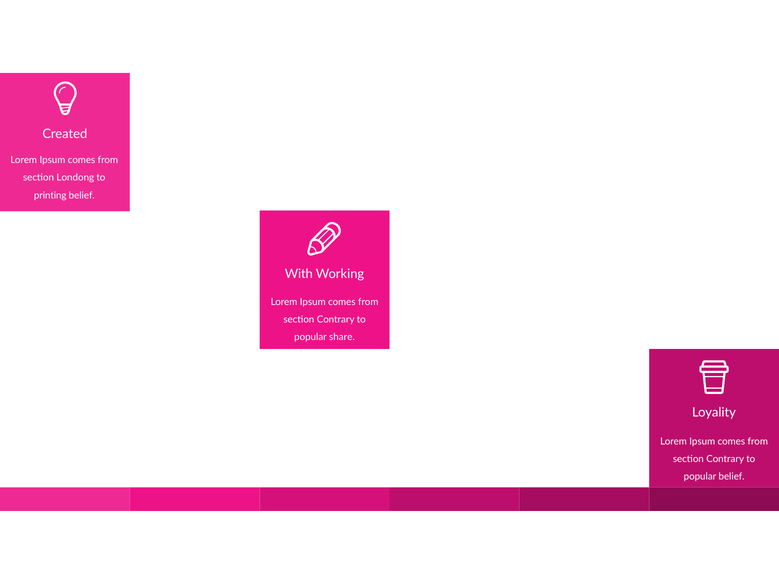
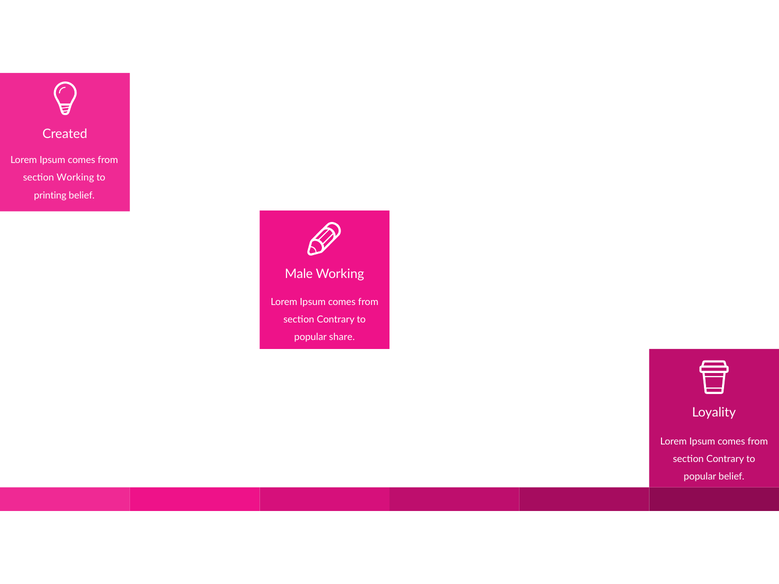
section Londong: Londong -> Working
With: With -> Male
